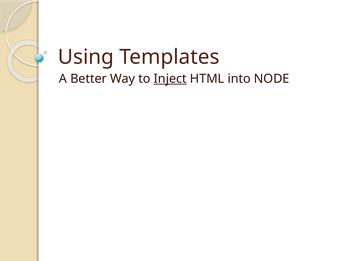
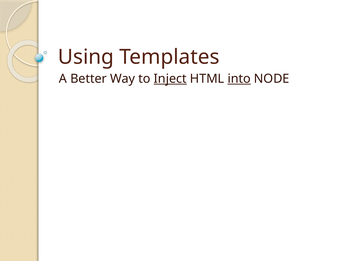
into underline: none -> present
